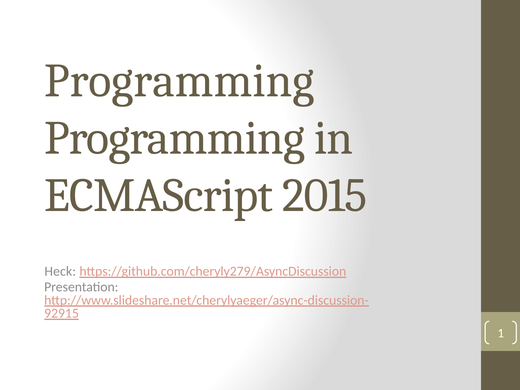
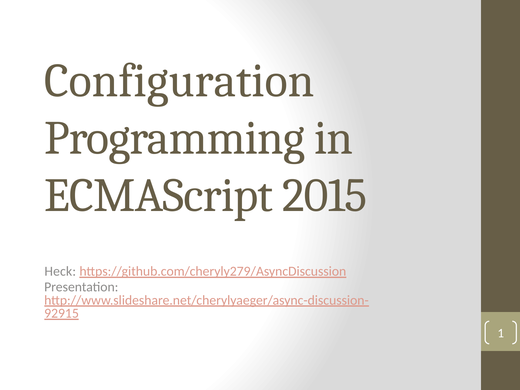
Programming at (179, 81): Programming -> Configuration
